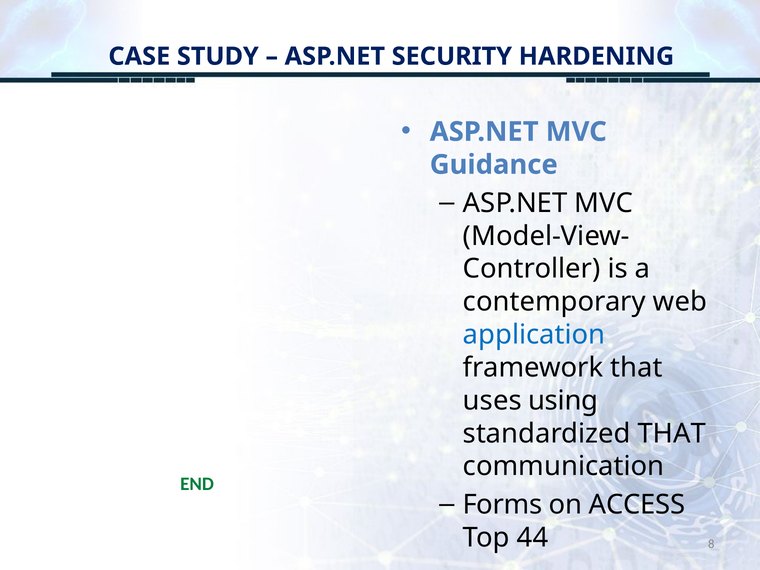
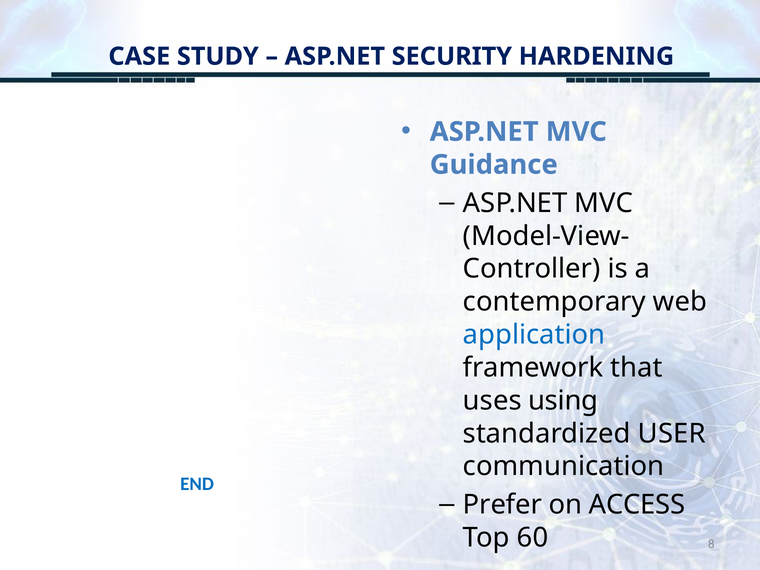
standardized THAT: THAT -> USER
END colour: green -> blue
Forms: Forms -> Prefer
44: 44 -> 60
